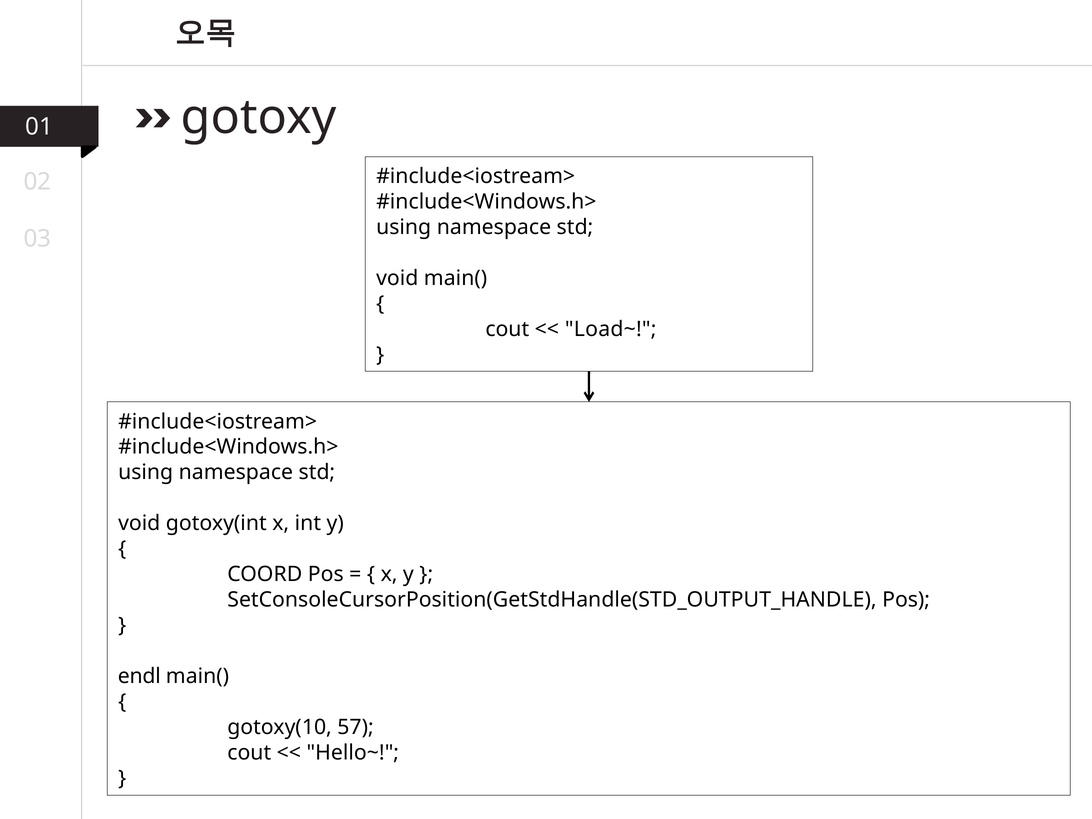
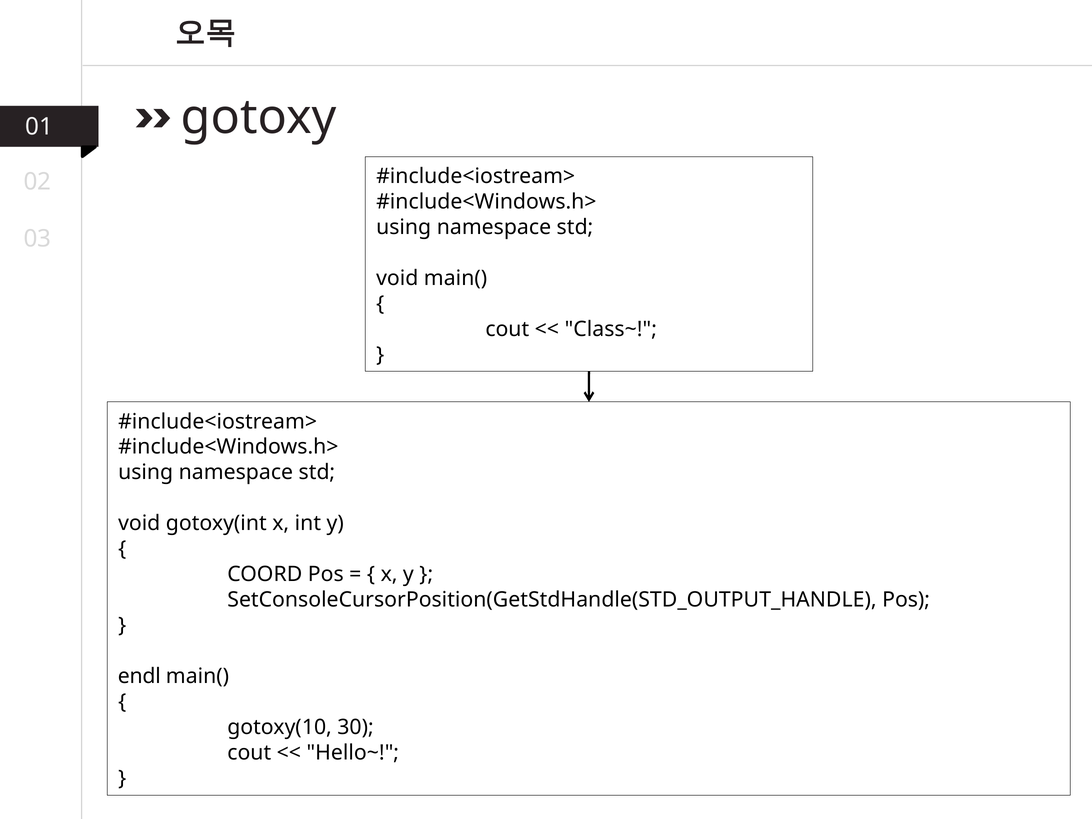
Load~: Load~ -> Class~
57: 57 -> 30
